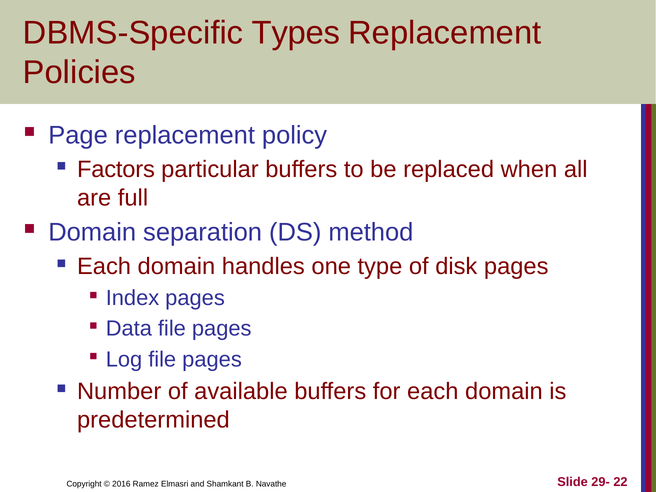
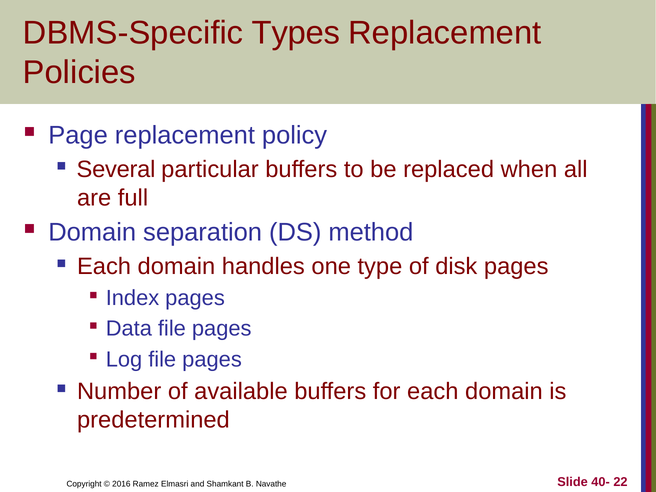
Factors: Factors -> Several
29-: 29- -> 40-
